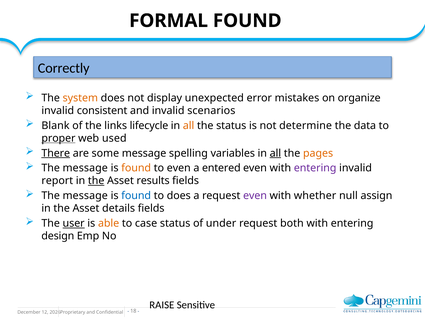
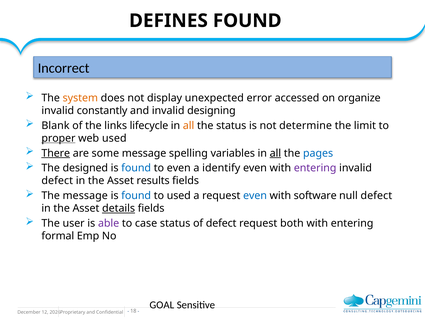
FORMAL: FORMAL -> DEFINES
Correctly: Correctly -> Incorrect
mistakes: mistakes -> accessed
consistent: consistent -> constantly
scenarios: scenarios -> designing
data: data -> limit
pages colour: orange -> blue
message at (85, 168): message -> designed
found at (136, 168) colour: orange -> blue
entered: entered -> identify
report at (57, 181): report -> defect
the at (96, 181) underline: present -> none
to does: does -> used
even at (255, 196) colour: purple -> blue
whether: whether -> software
null assign: assign -> defect
details underline: none -> present
user underline: present -> none
able colour: orange -> purple
of under: under -> defect
design: design -> formal
RAISE: RAISE -> GOAL
